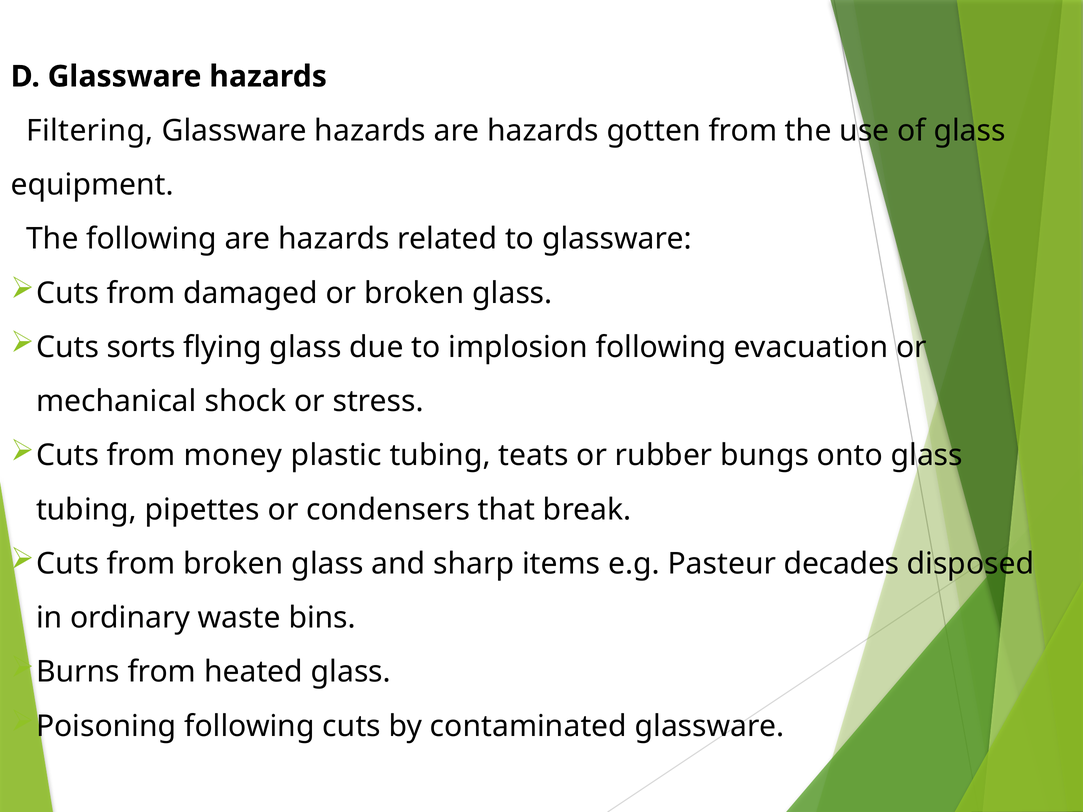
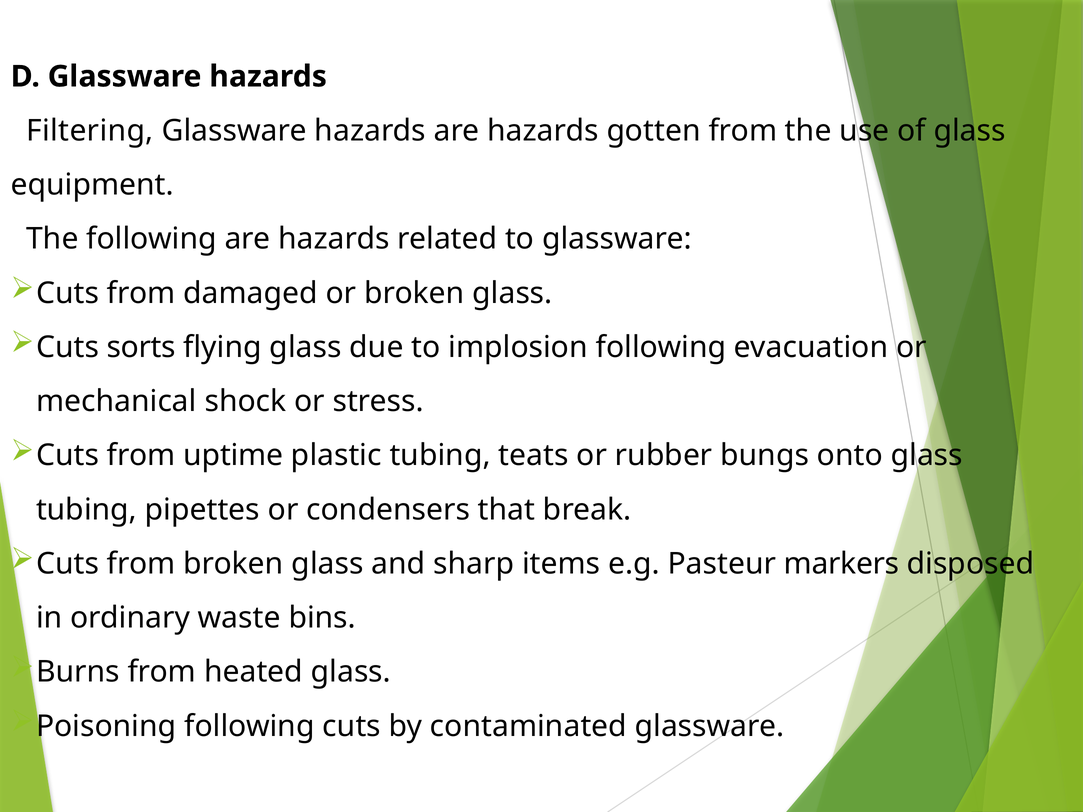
money: money -> uptime
decades: decades -> markers
